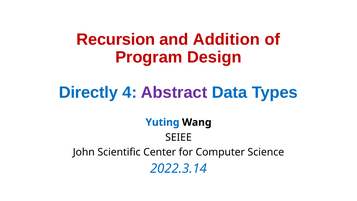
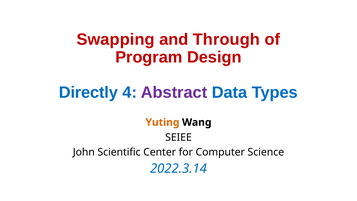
Recursion: Recursion -> Swapping
Addition: Addition -> Through
Yuting colour: blue -> orange
